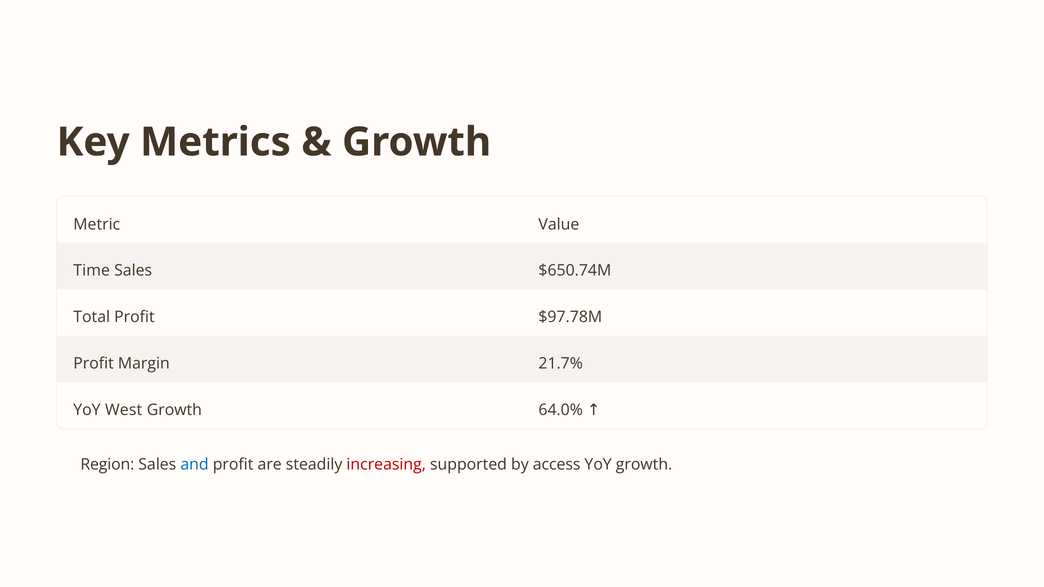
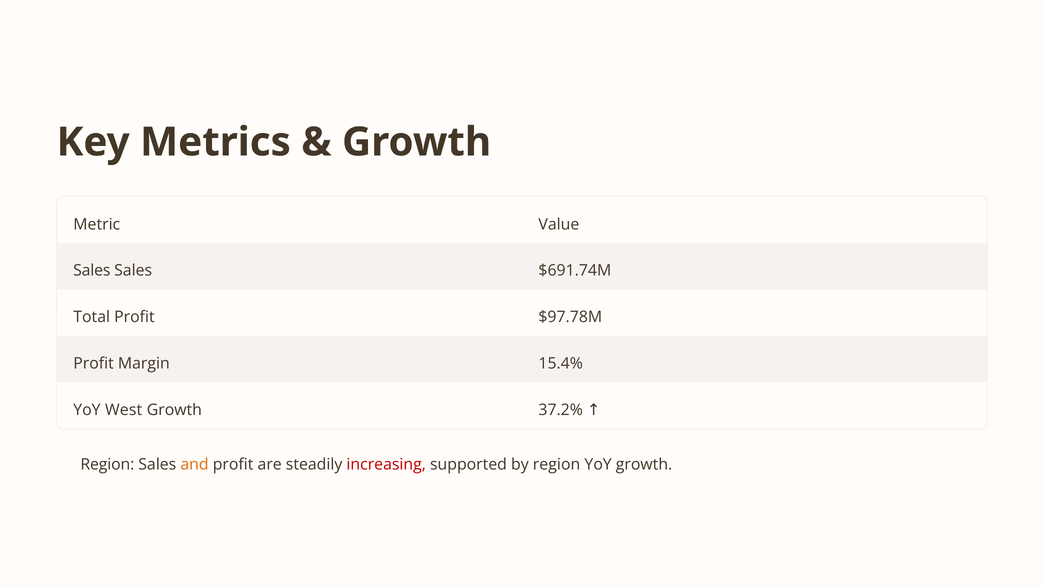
Time at (92, 271): Time -> Sales
$650.74M: $650.74M -> $691.74M
21.7%: 21.7% -> 15.4%
64.0%: 64.0% -> 37.2%
and colour: blue -> orange
by access: access -> region
